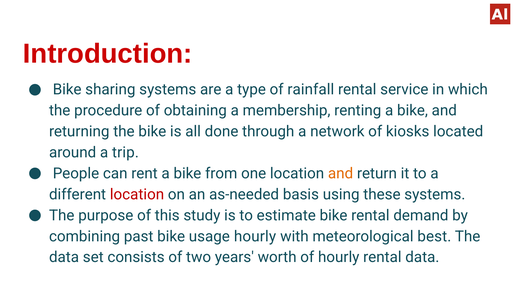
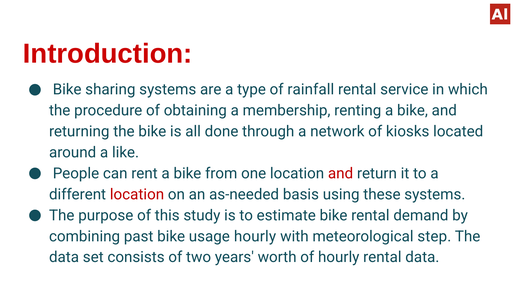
trip: trip -> like
and at (341, 174) colour: orange -> red
best: best -> step
